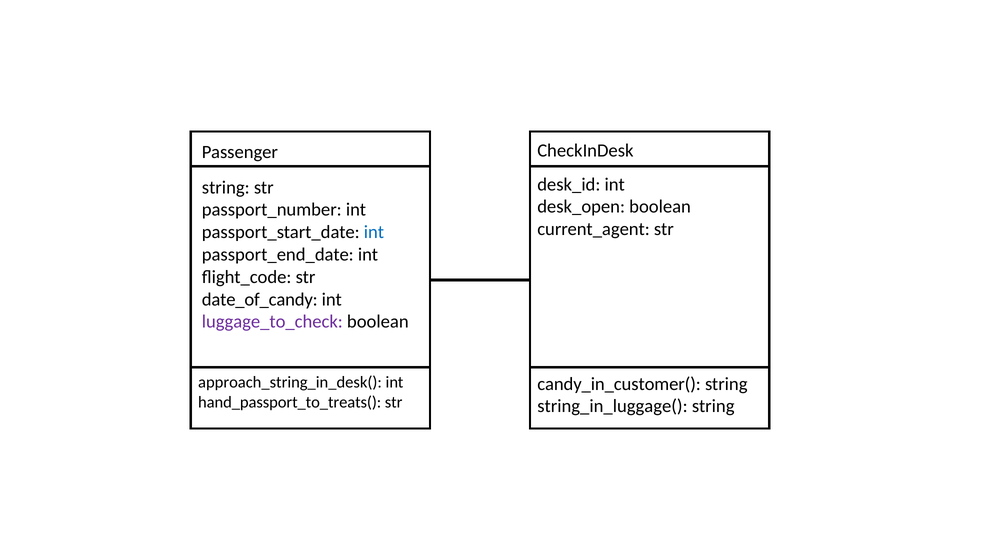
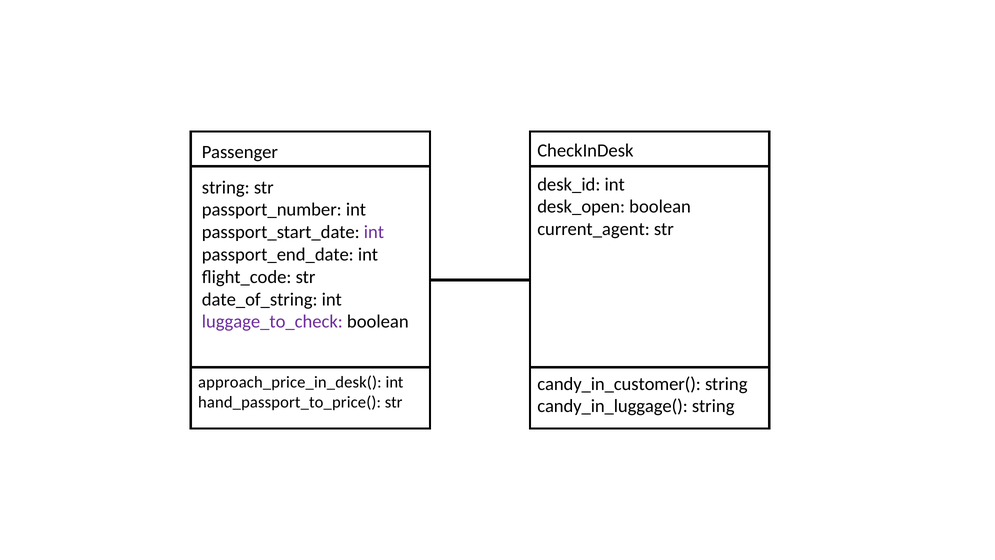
int at (374, 232) colour: blue -> purple
date_of_candy: date_of_candy -> date_of_string
approach_string_in_desk(: approach_string_in_desk( -> approach_price_in_desk(
hand_passport_to_treats(: hand_passport_to_treats( -> hand_passport_to_price(
string_in_luggage(: string_in_luggage( -> candy_in_luggage(
